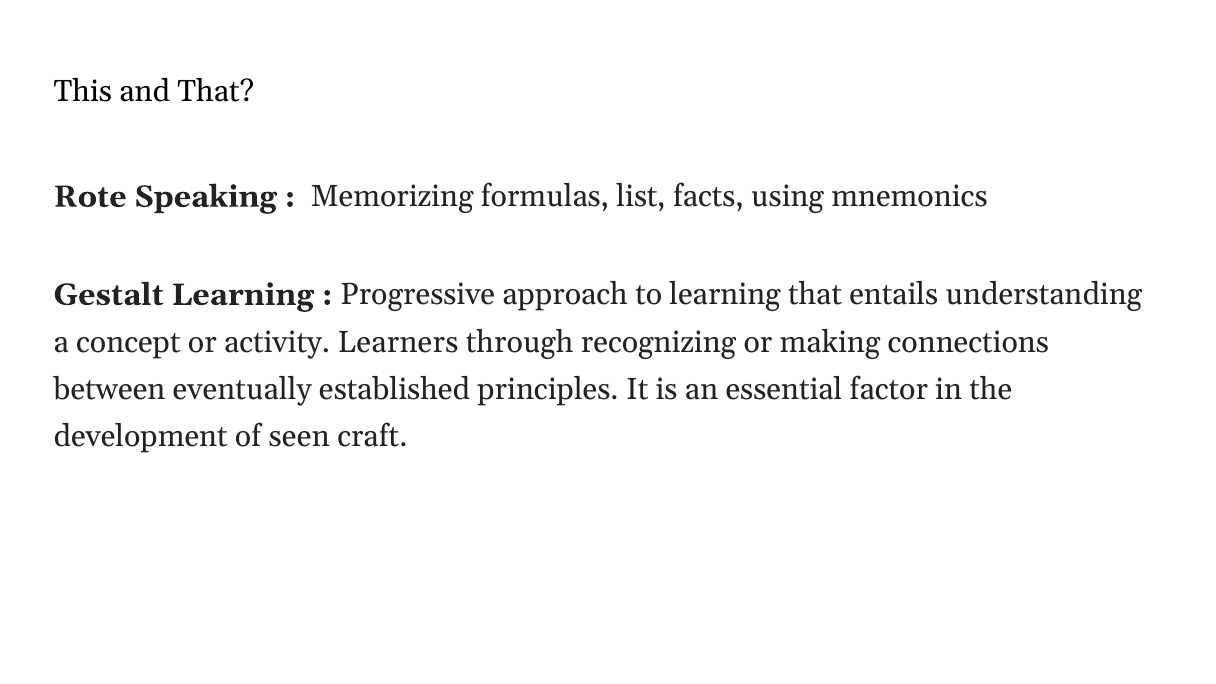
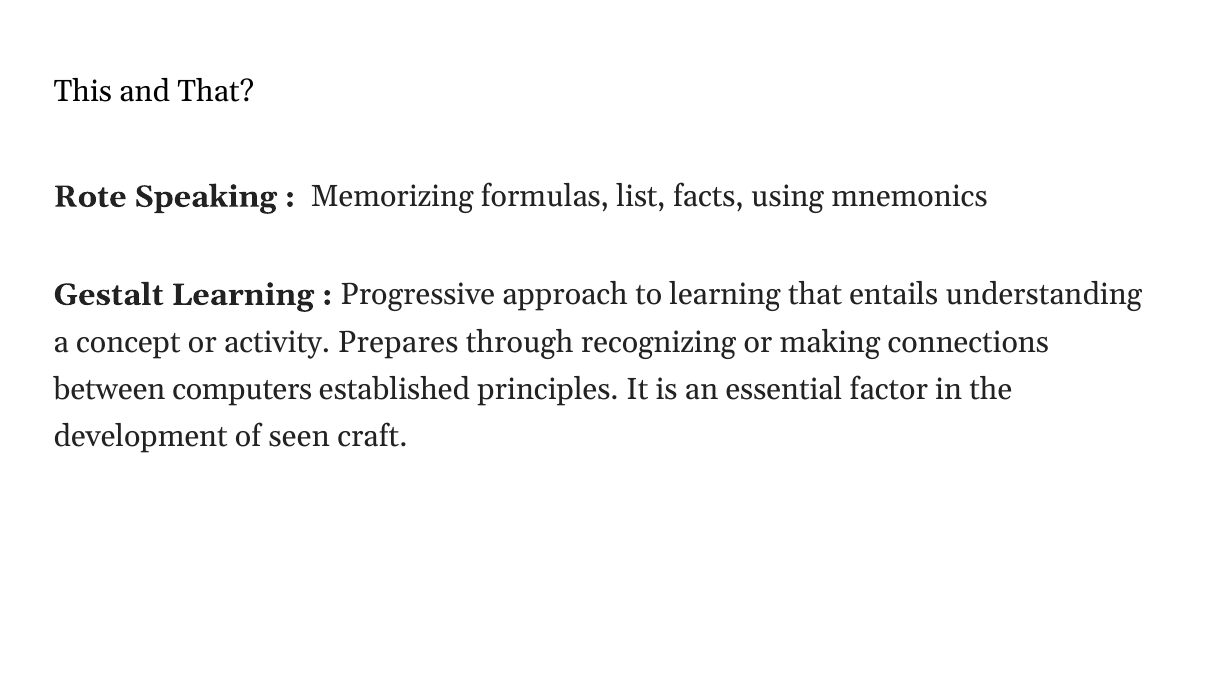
Learners: Learners -> Prepares
eventually: eventually -> computers
